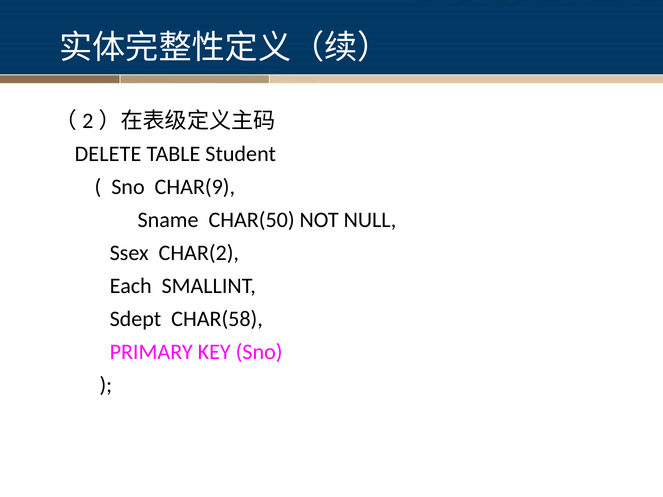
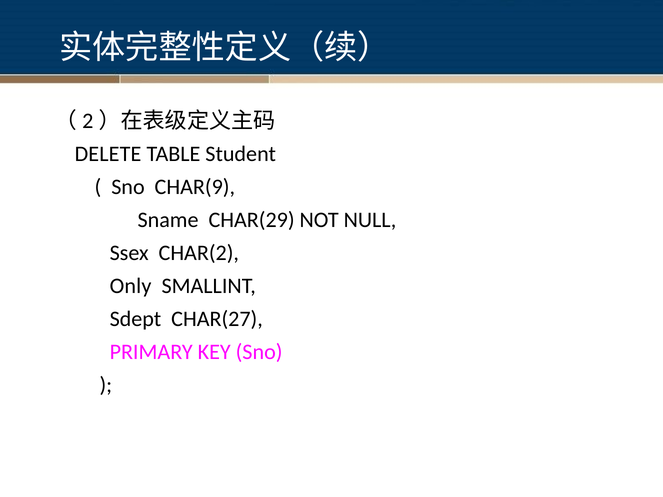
CHAR(50: CHAR(50 -> CHAR(29
Each: Each -> Only
CHAR(58: CHAR(58 -> CHAR(27
